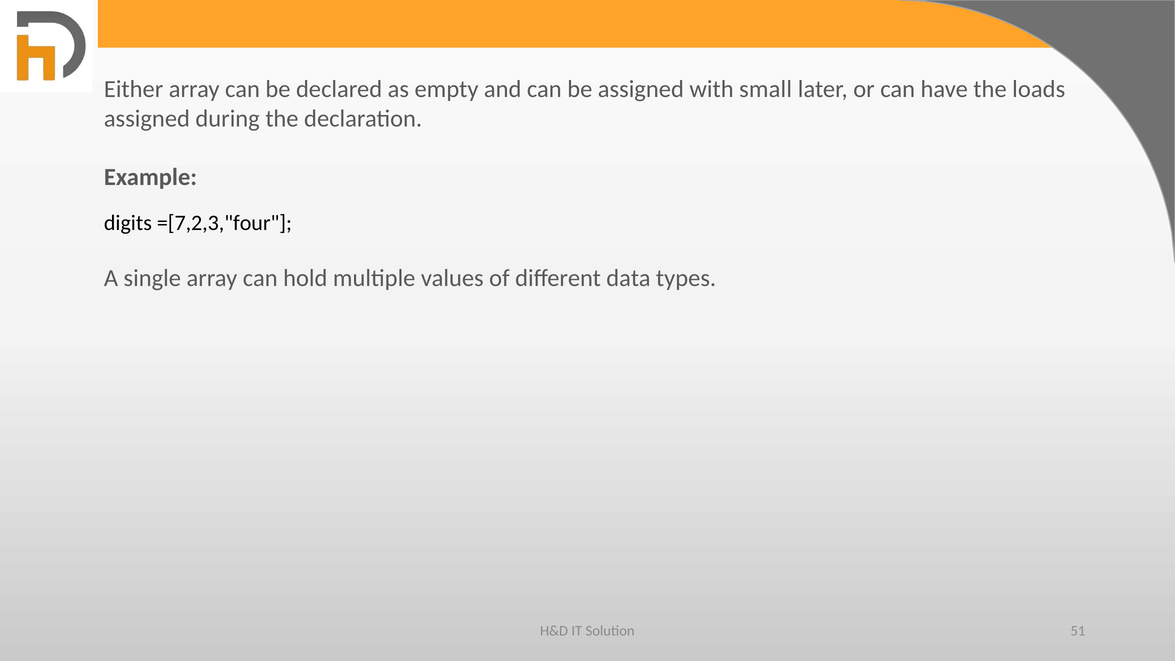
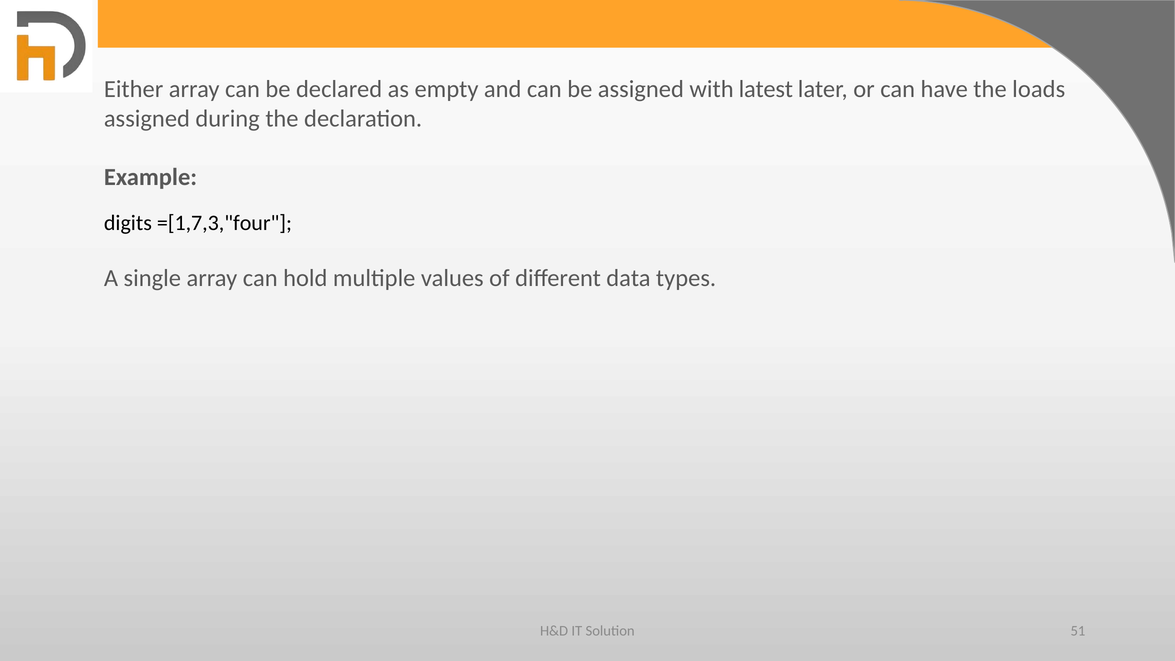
small: small -> latest
=[7,2,3,"four: =[7,2,3,"four -> =[1,7,3,"four
